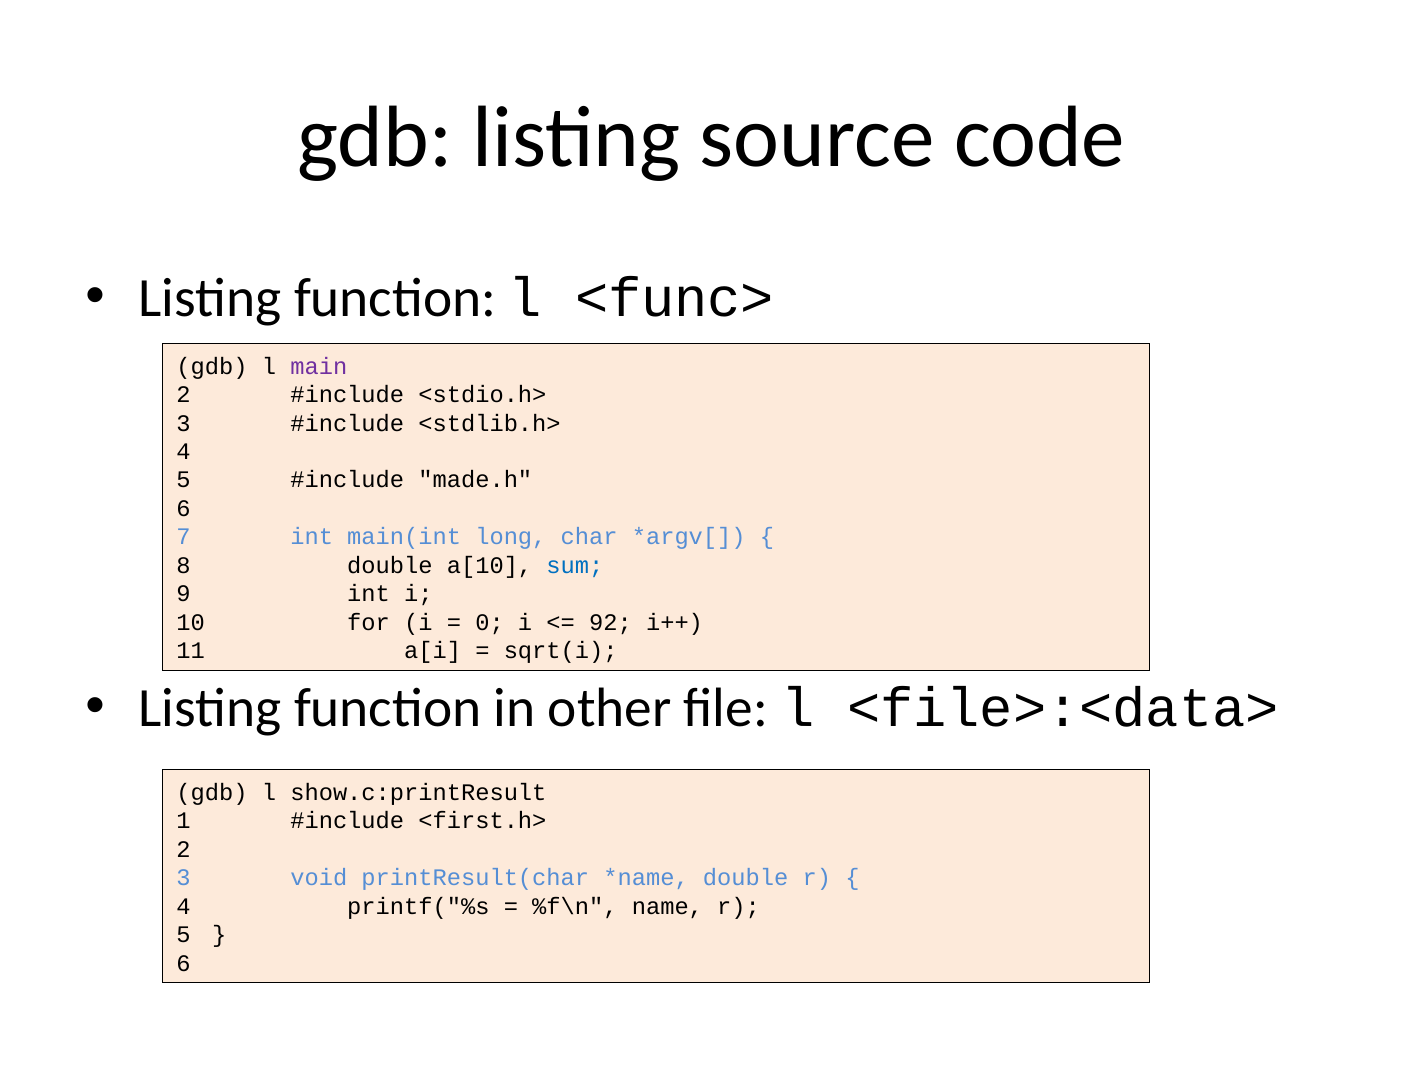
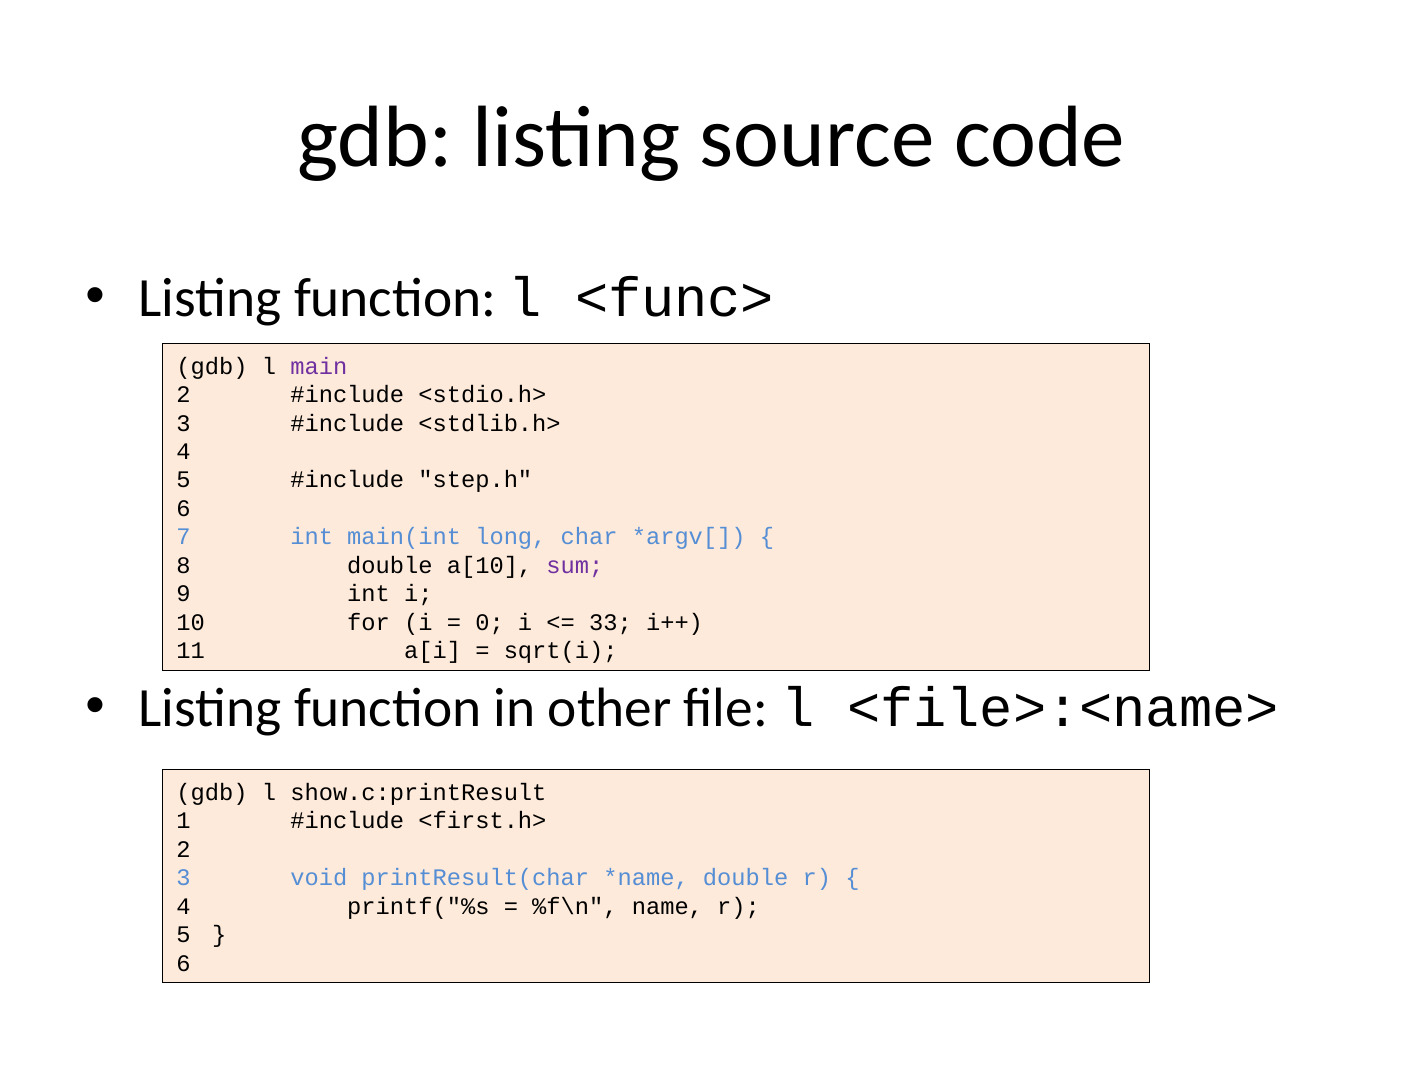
made.h: made.h -> step.h
sum colour: blue -> purple
92: 92 -> 33
<file>:<data>: <file>:<data> -> <file>:<name>
